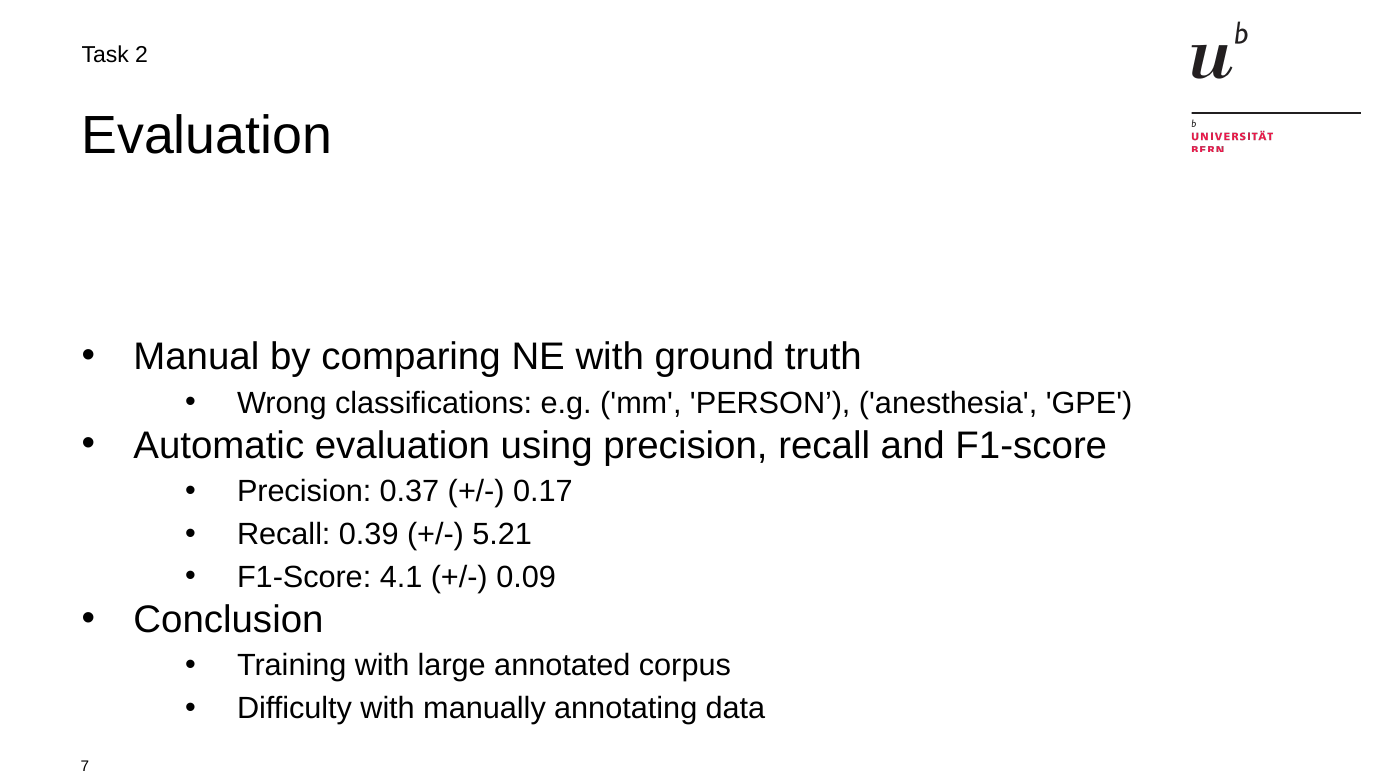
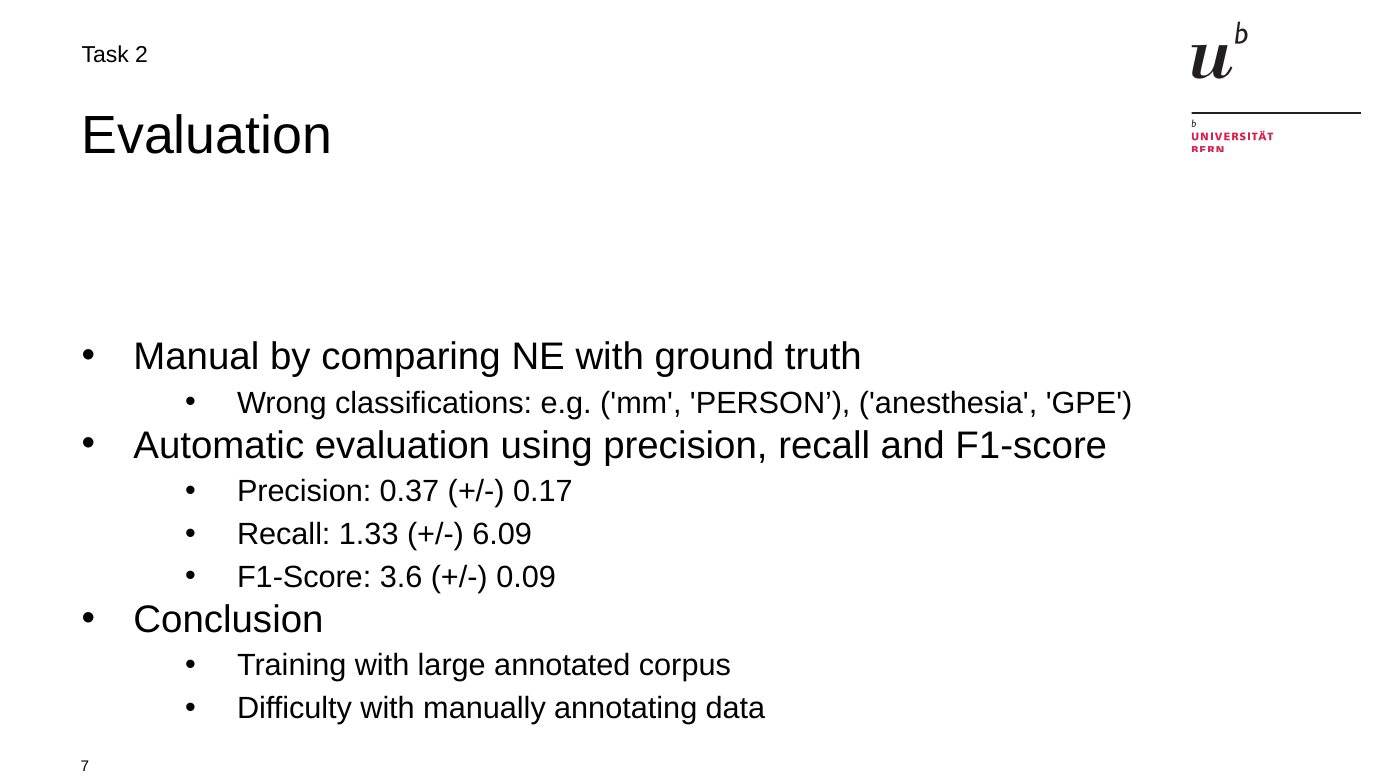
0.39: 0.39 -> 1.33
5.21: 5.21 -> 6.09
4.1: 4.1 -> 3.6
